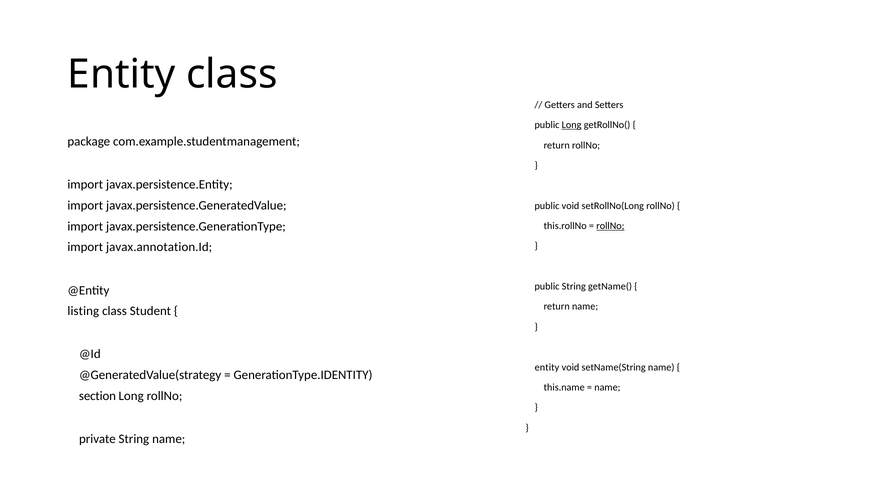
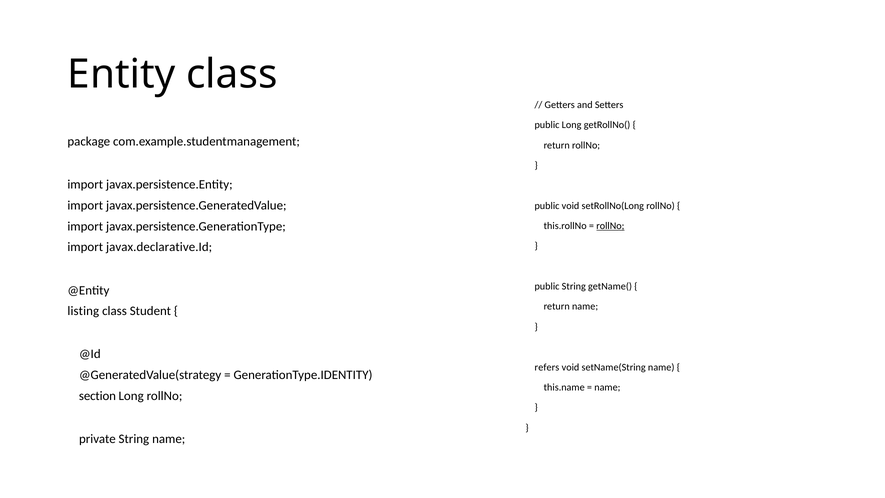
Long at (572, 125) underline: present -> none
javax.annotation.Id: javax.annotation.Id -> javax.declarative.Id
entity at (547, 367): entity -> refers
